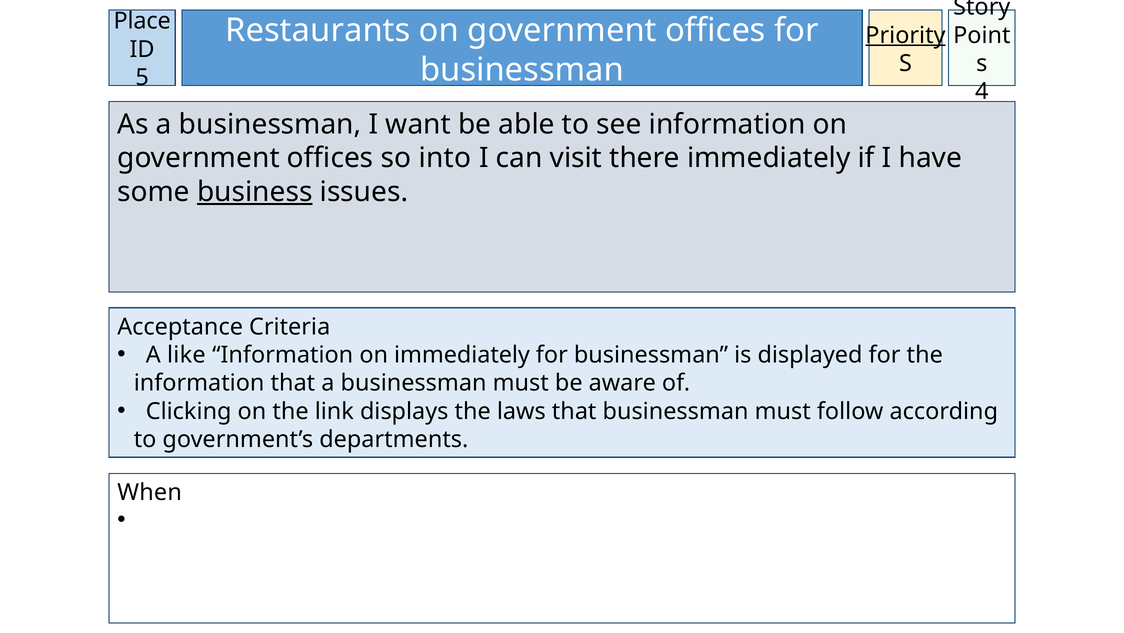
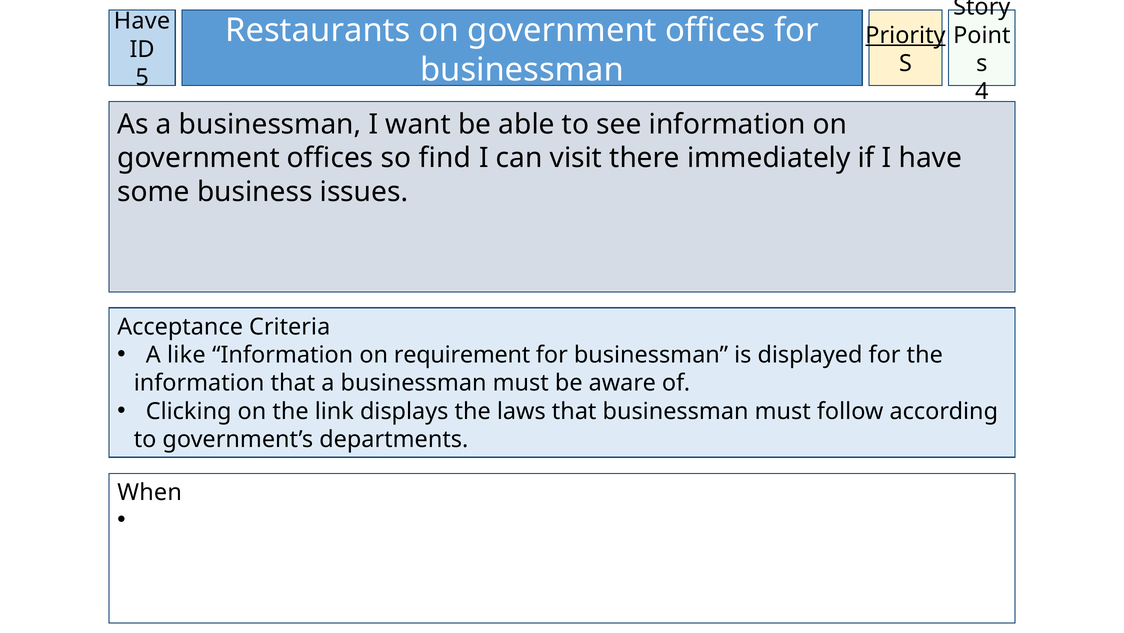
Place at (142, 21): Place -> Have
into: into -> find
business underline: present -> none
on immediately: immediately -> requirement
